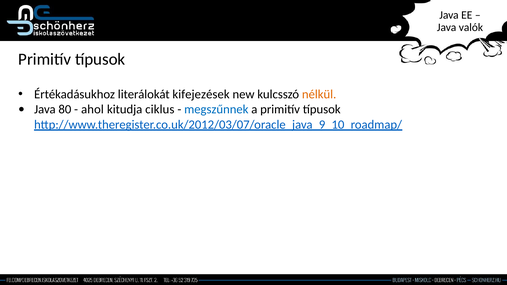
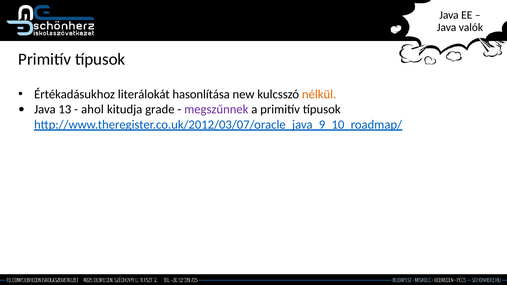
kifejezések: kifejezések -> hasonlítása
80: 80 -> 13
ciklus: ciklus -> grade
megszűnnek colour: blue -> purple
